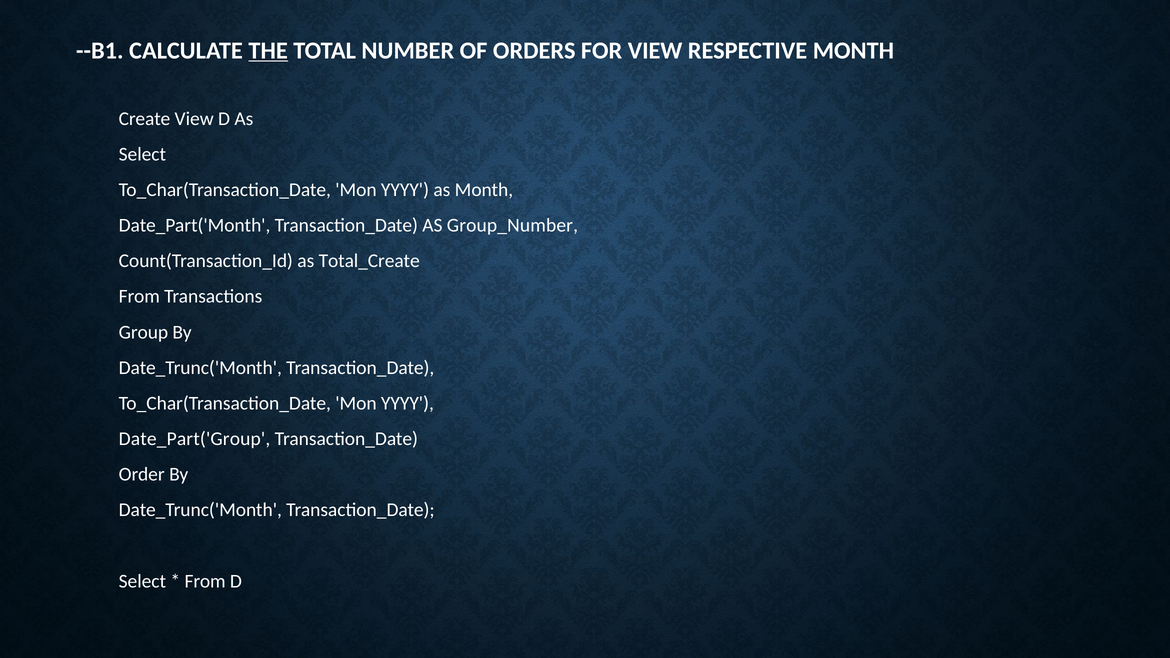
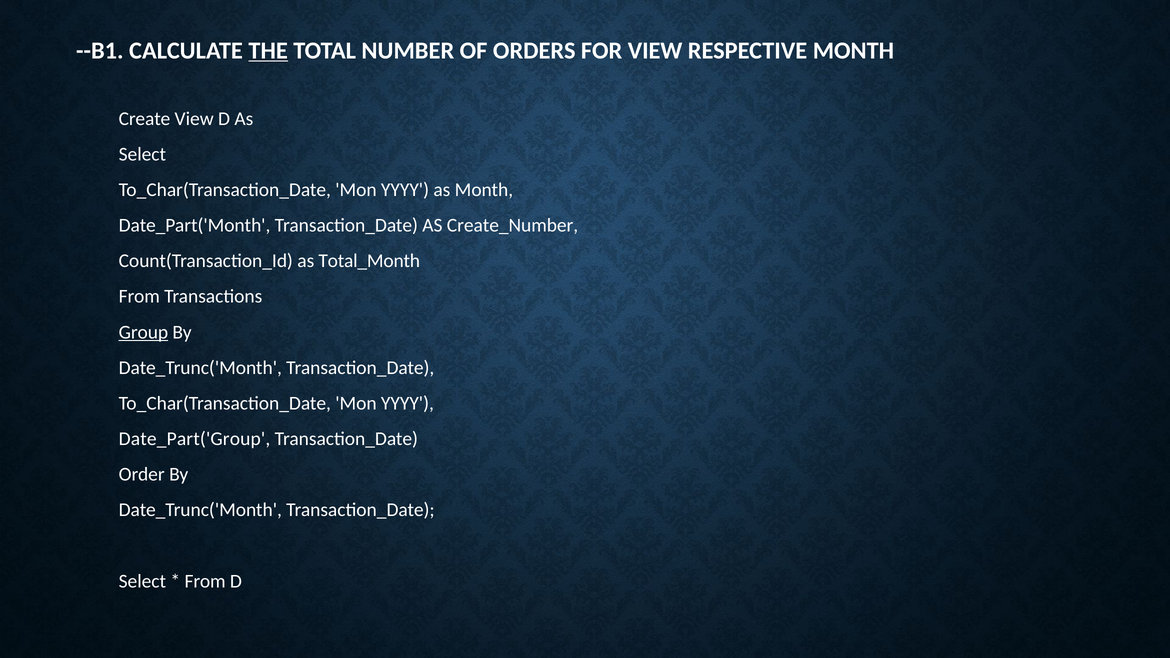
Group_Number: Group_Number -> Create_Number
Total_Create: Total_Create -> Total_Month
Group underline: none -> present
